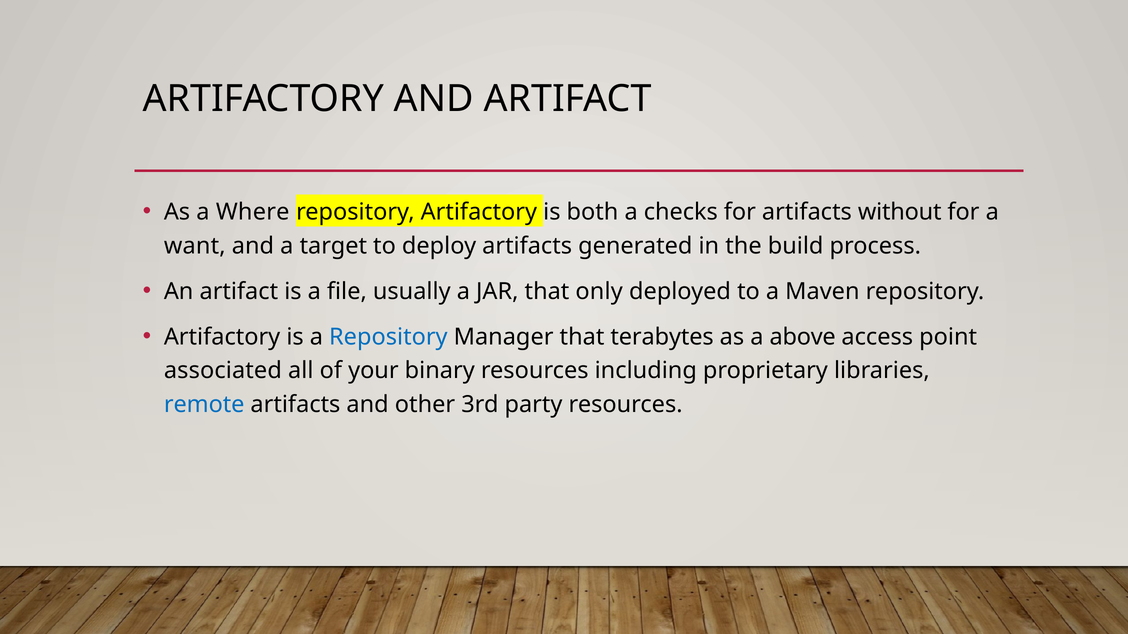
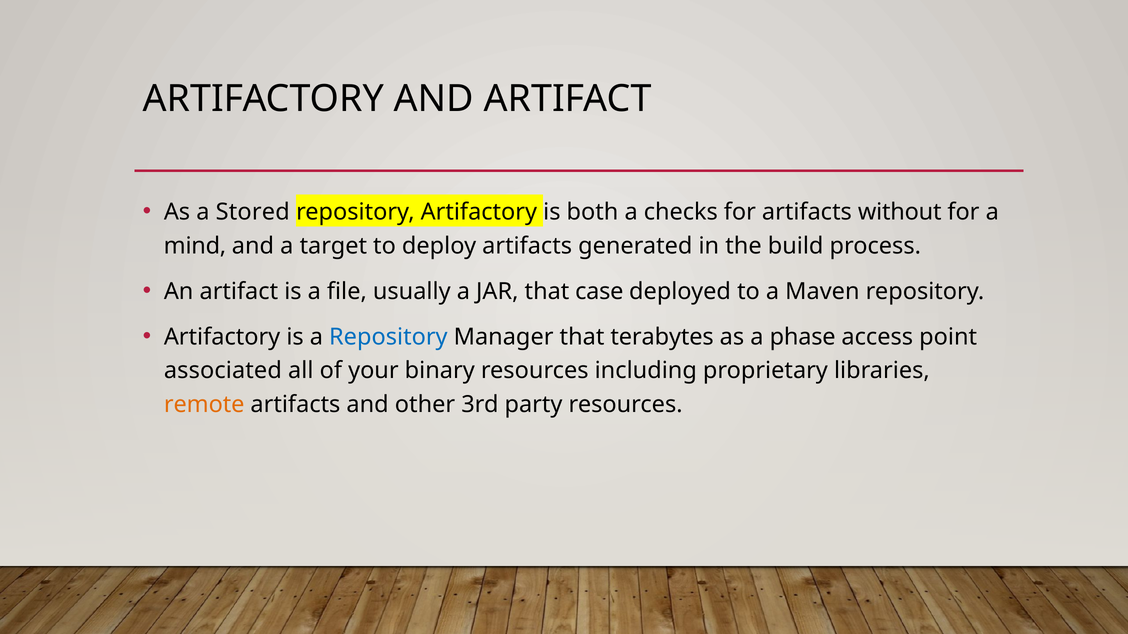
Where: Where -> Stored
want: want -> mind
only: only -> case
above: above -> phase
remote colour: blue -> orange
